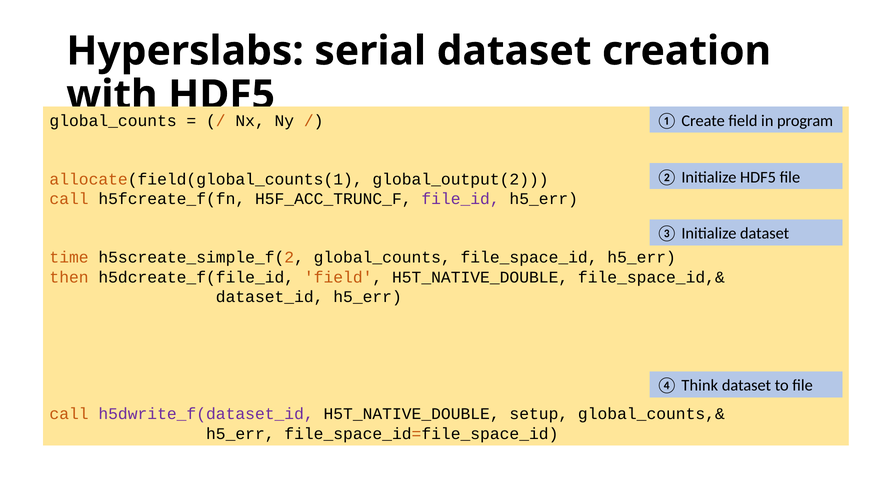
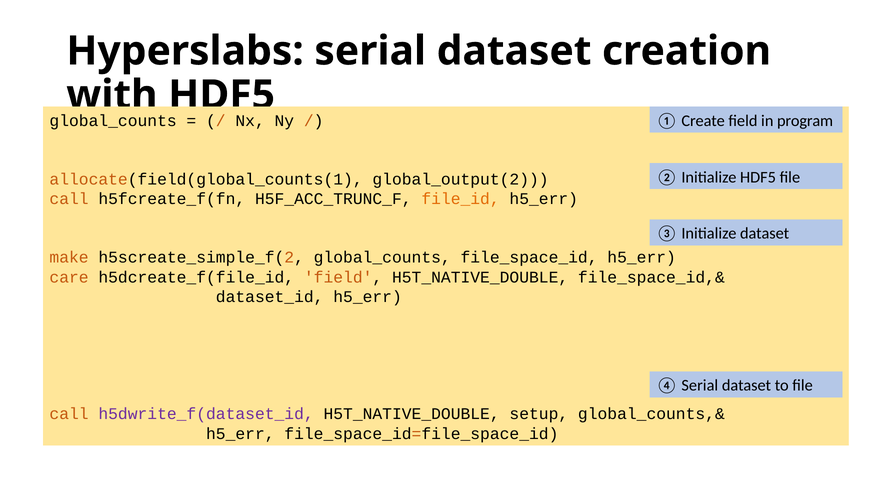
file_id colour: purple -> orange
time: time -> make
then: then -> care
④ Think: Think -> Serial
